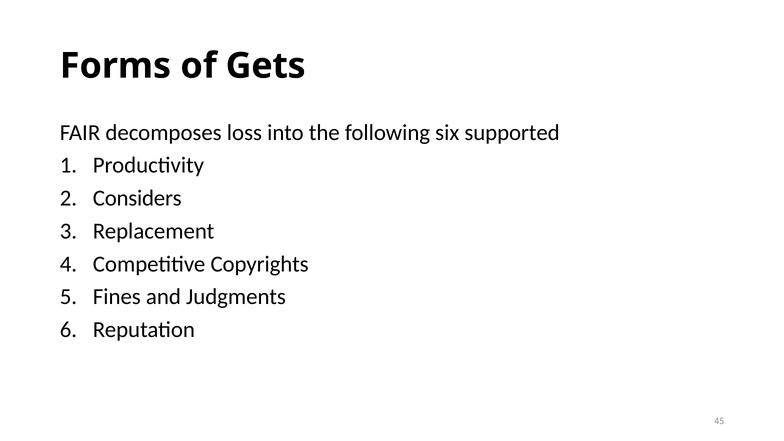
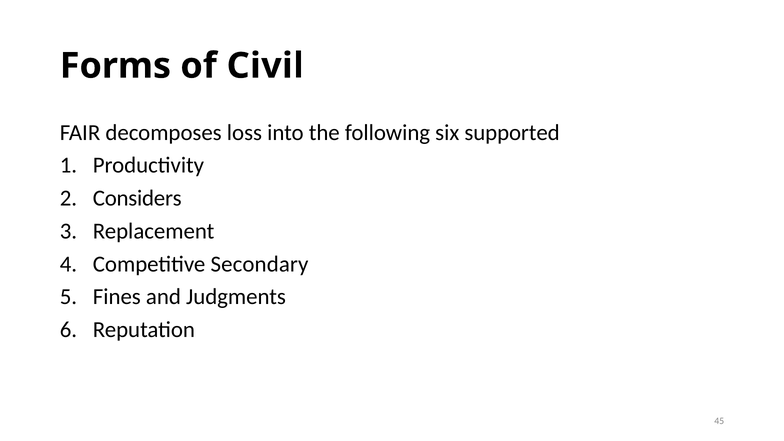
Gets: Gets -> Civil
Copyrights: Copyrights -> Secondary
